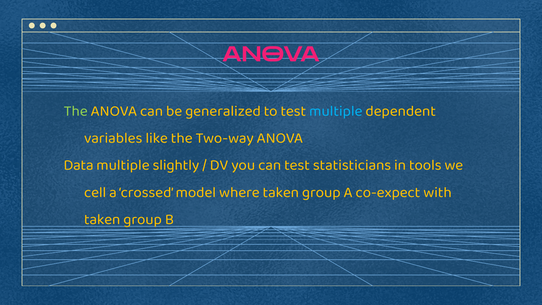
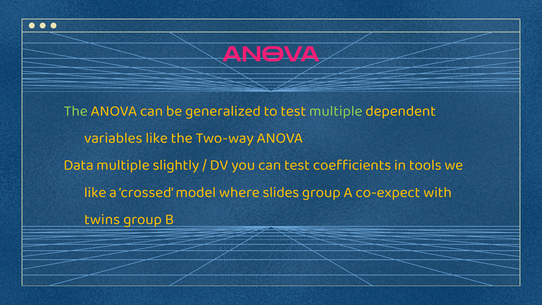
multiple at (336, 111) colour: light blue -> light green
statisticians: statisticians -> coefficients
cell at (95, 192): cell -> like
where taken: taken -> slides
taken at (102, 219): taken -> twins
